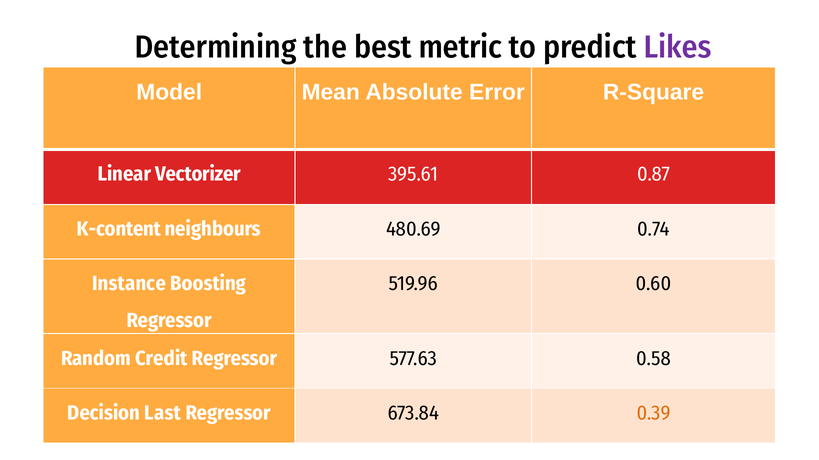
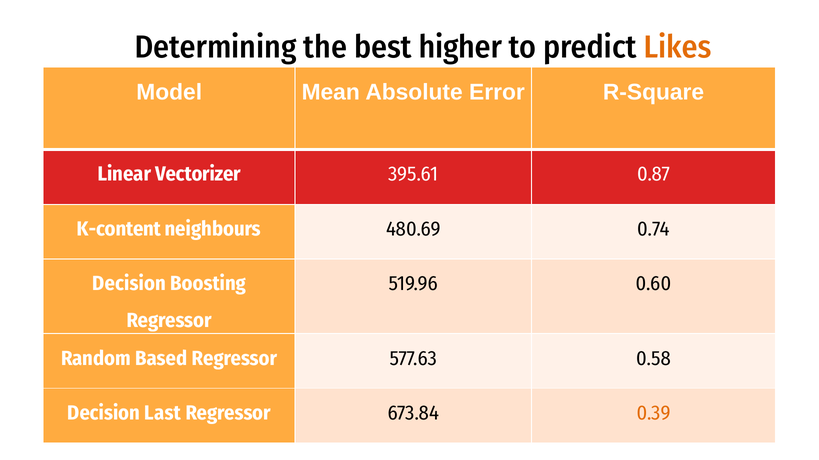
metric: metric -> higher
Likes colour: purple -> orange
Instance at (129, 284): Instance -> Decision
Credit: Credit -> Based
